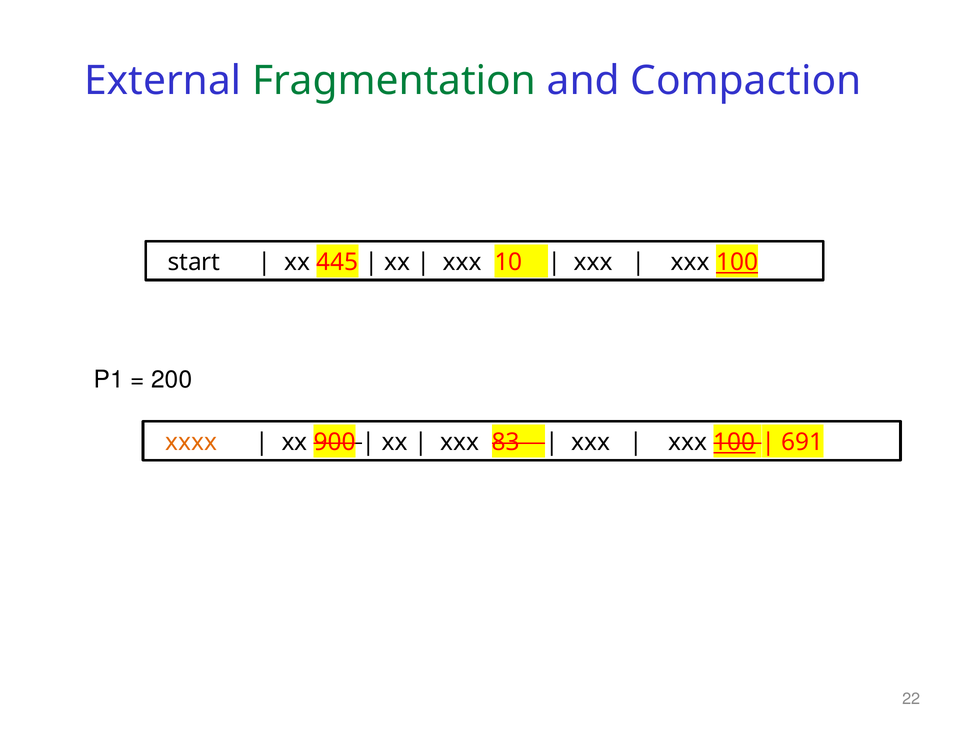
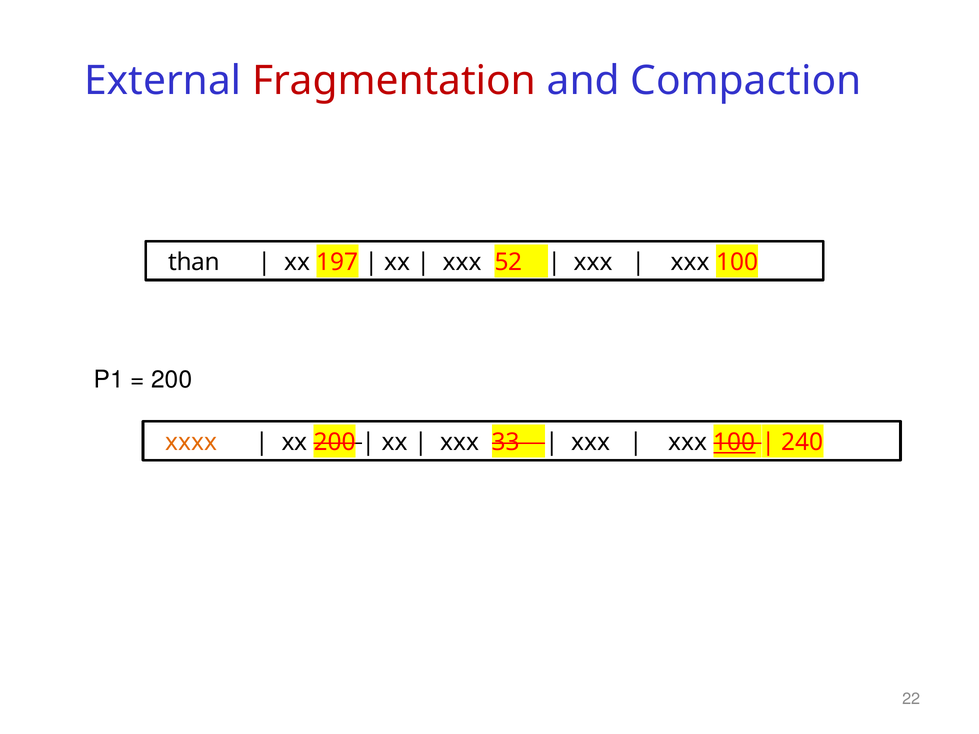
Fragmentation colour: green -> red
start: start -> than
445: 445 -> 197
10: 10 -> 52
100 at (737, 262) underline: present -> none
xx 900: 900 -> 200
83: 83 -> 33
691: 691 -> 240
